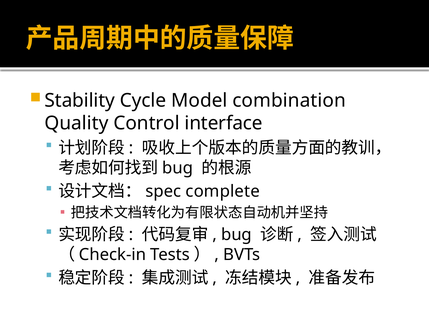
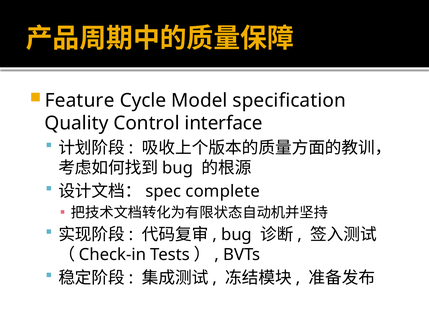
Stability: Stability -> Feature
combination: combination -> specification
